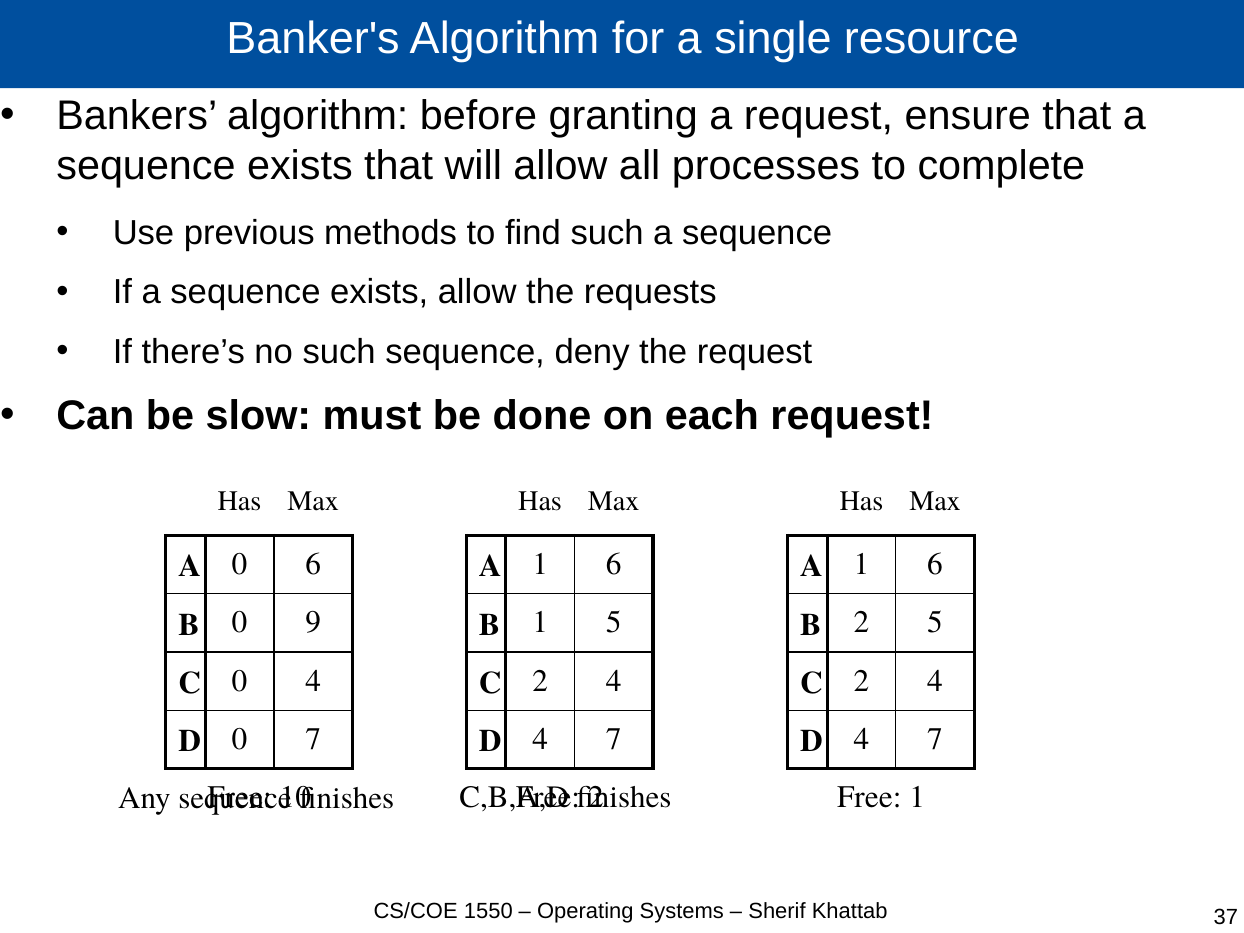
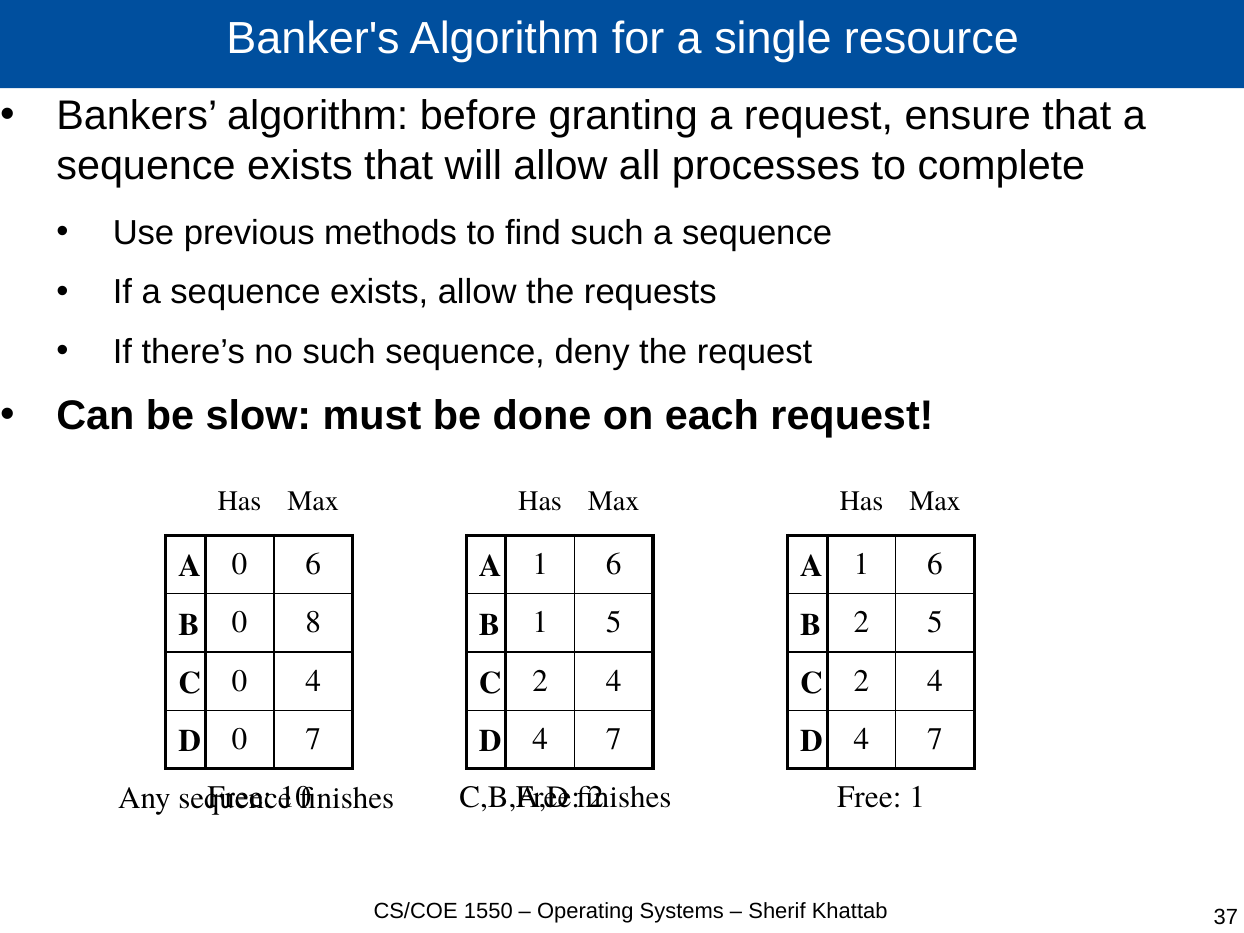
9: 9 -> 8
